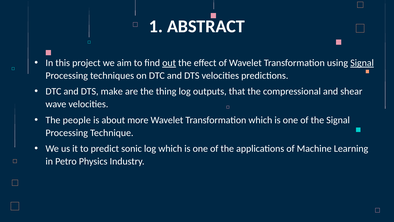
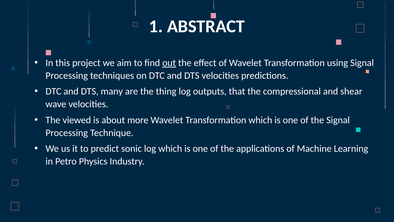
Signal at (362, 63) underline: present -> none
make: make -> many
people: people -> viewed
